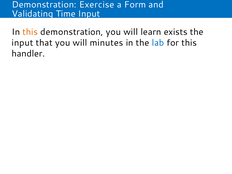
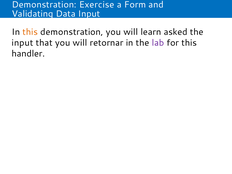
Time: Time -> Data
exists: exists -> asked
minutes: minutes -> retornar
lab colour: blue -> purple
